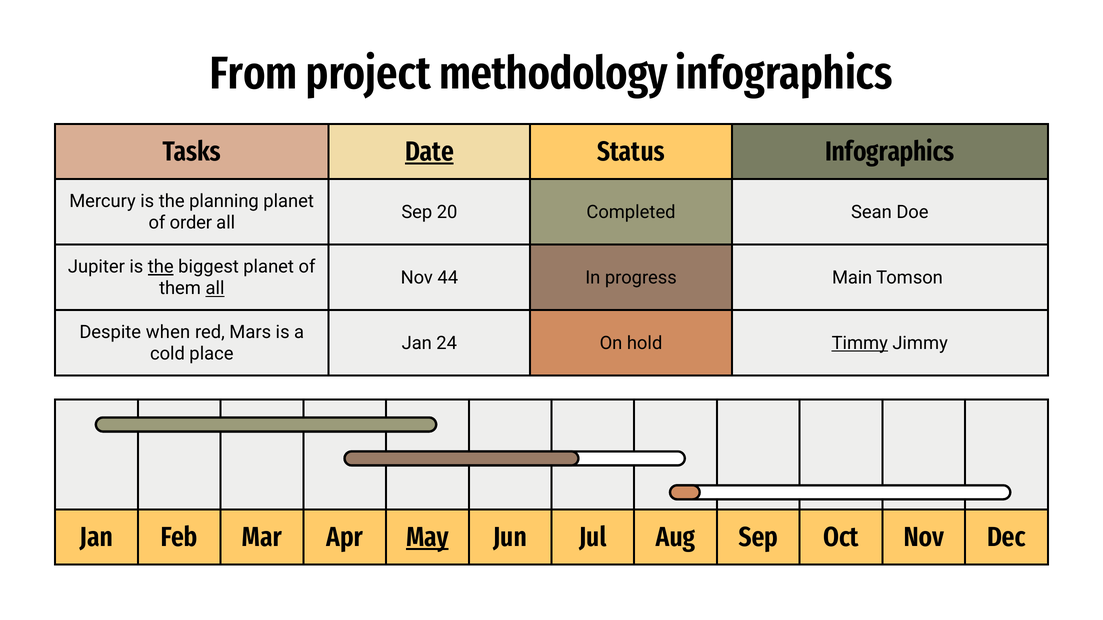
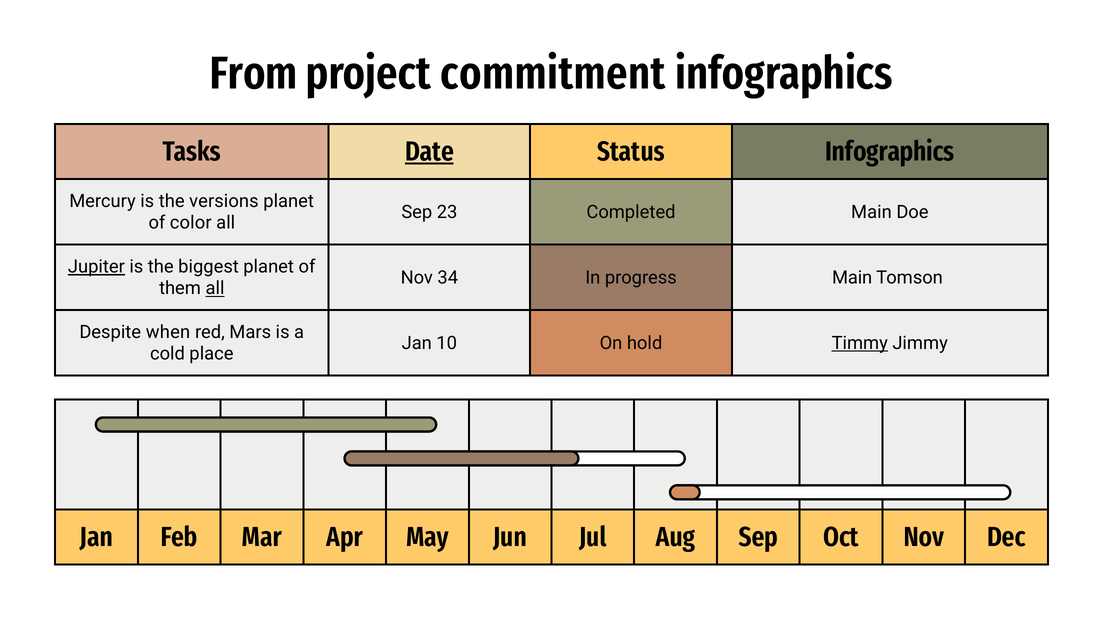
methodology: methodology -> commitment
planning: planning -> versions
20: 20 -> 23
Completed Sean: Sean -> Main
order: order -> color
Jupiter underline: none -> present
the at (161, 267) underline: present -> none
44: 44 -> 34
24: 24 -> 10
May underline: present -> none
